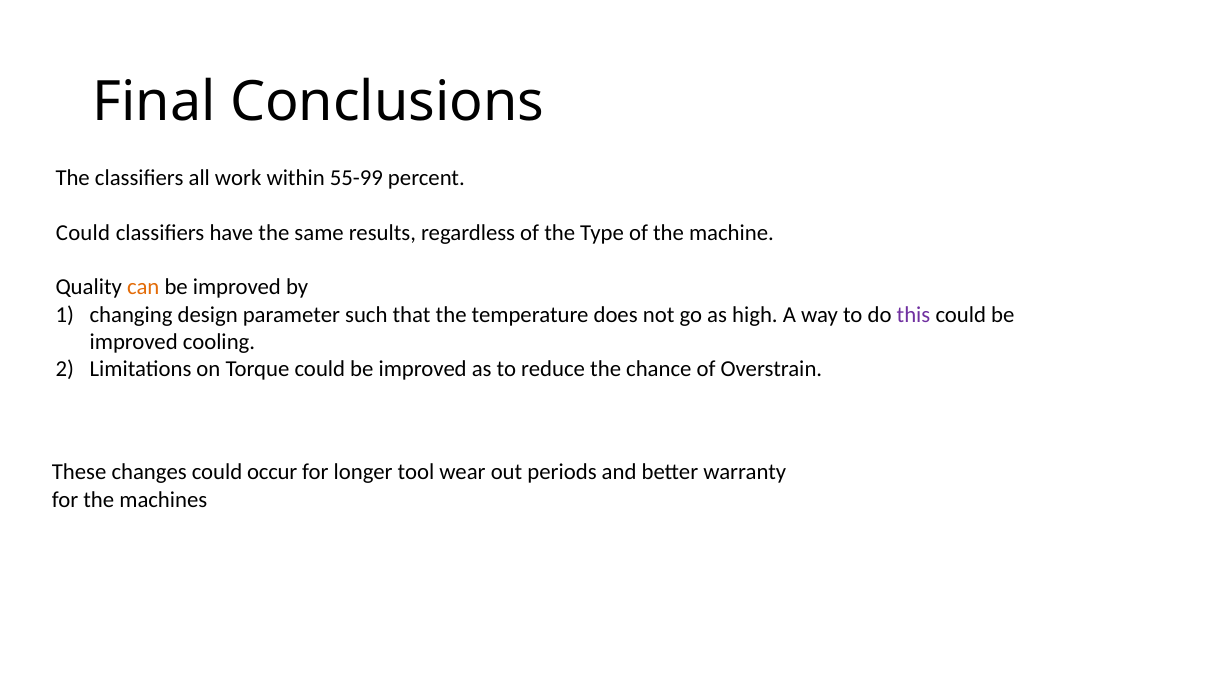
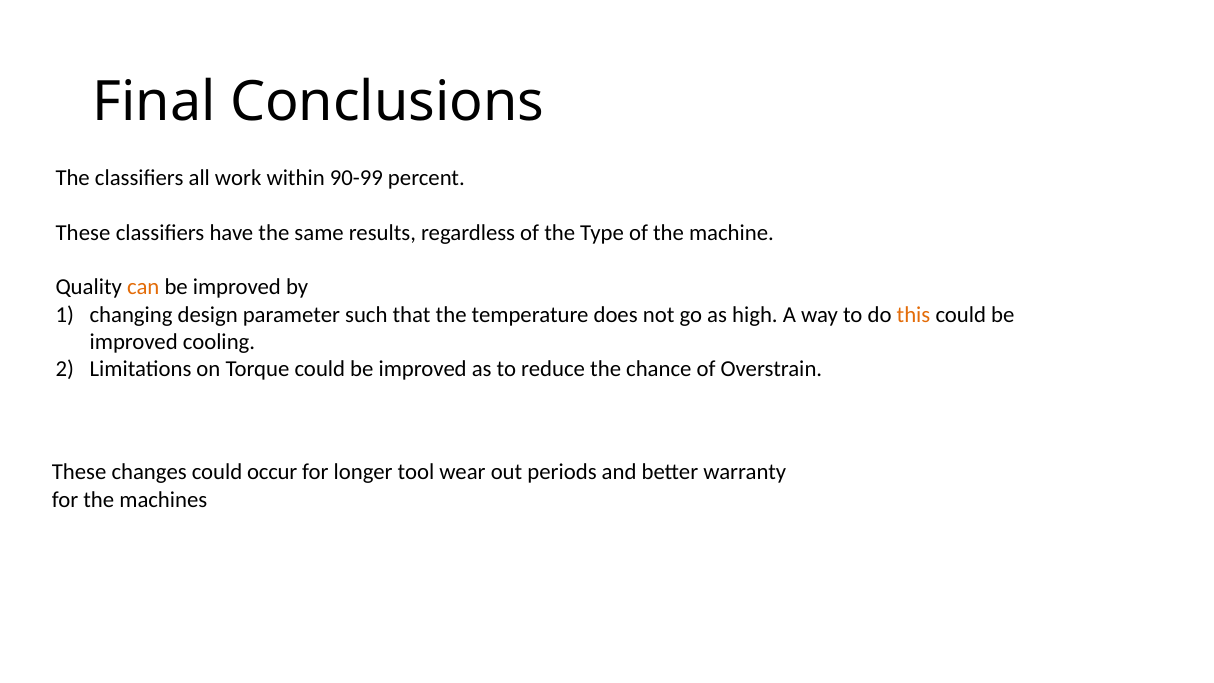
55-99: 55-99 -> 90-99
Could at (83, 233): Could -> These
this colour: purple -> orange
